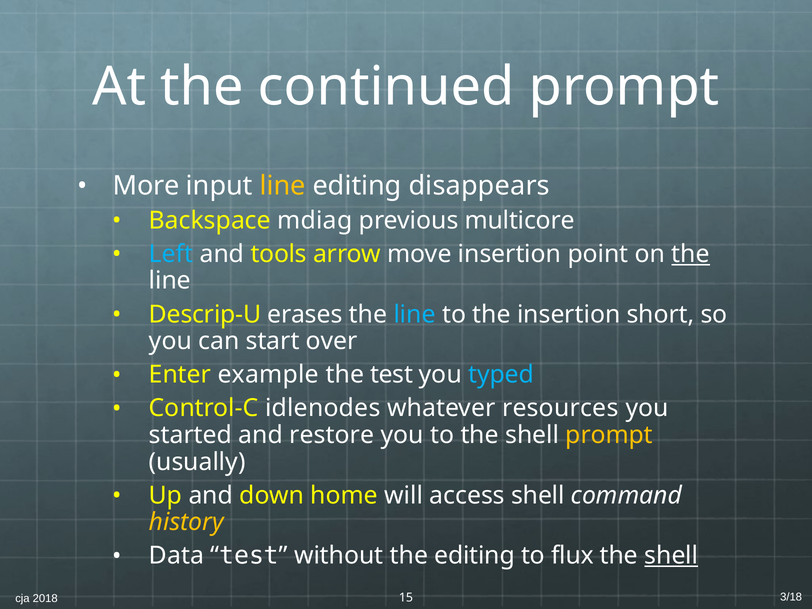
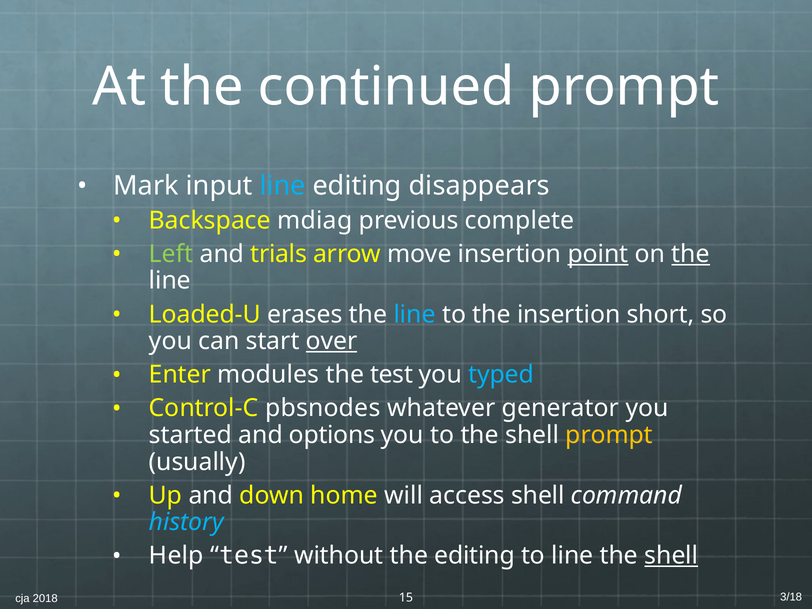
More: More -> Mark
line at (283, 186) colour: yellow -> light blue
multicore: multicore -> complete
Left colour: light blue -> light green
tools: tools -> trials
point underline: none -> present
Descrip-U: Descrip-U -> Loaded-U
over underline: none -> present
example: example -> modules
idlenodes: idlenodes -> pbsnodes
resources: resources -> generator
restore: restore -> options
history colour: yellow -> light blue
Data: Data -> Help
to flux: flux -> line
